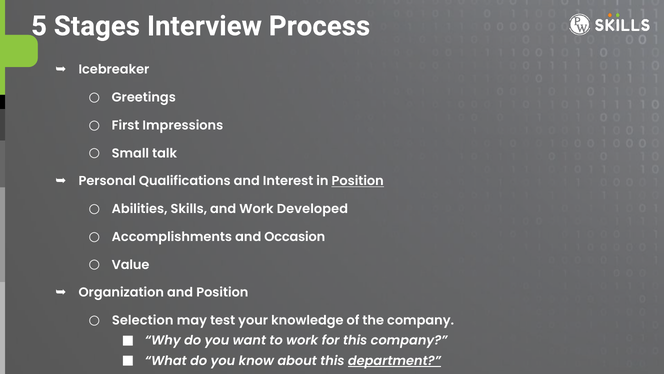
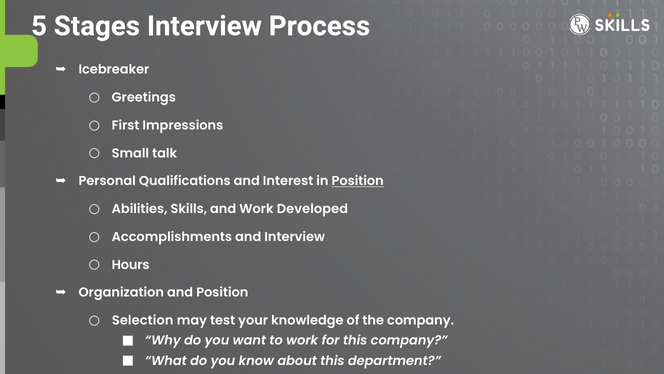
and Occasion: Occasion -> Interview
Value: Value -> Hours
department underline: present -> none
